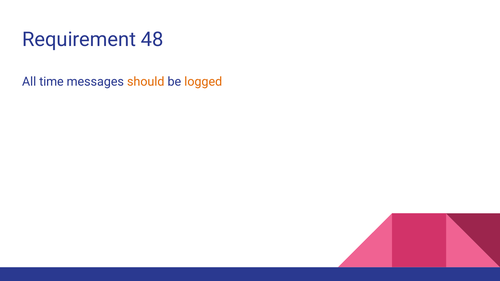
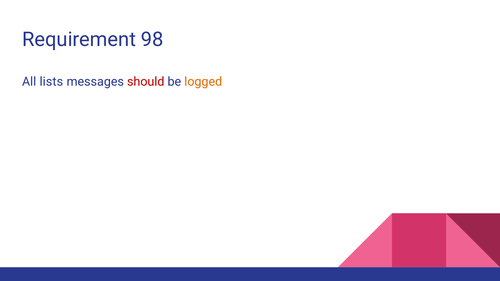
48: 48 -> 98
time: time -> lists
should colour: orange -> red
